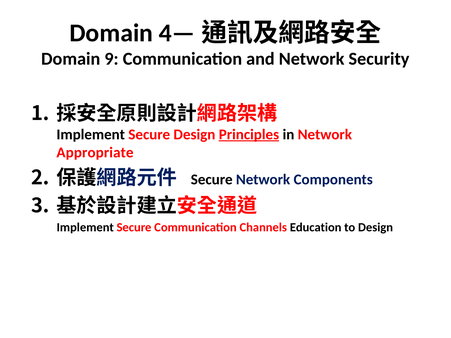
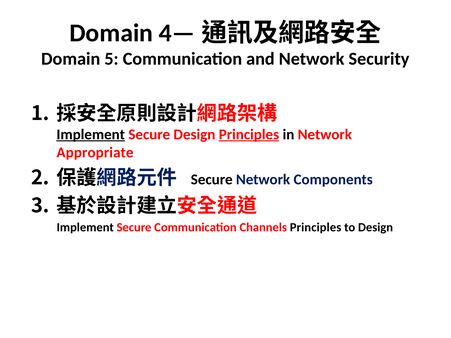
9: 9 -> 5
Implement at (91, 134) underline: none -> present
Channels Education: Education -> Principles
